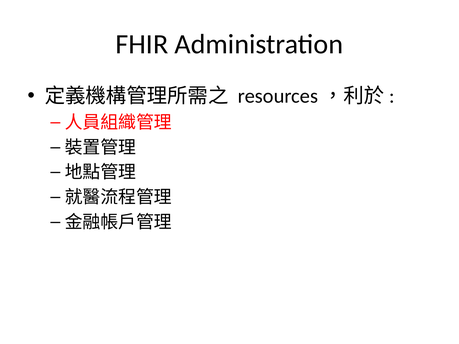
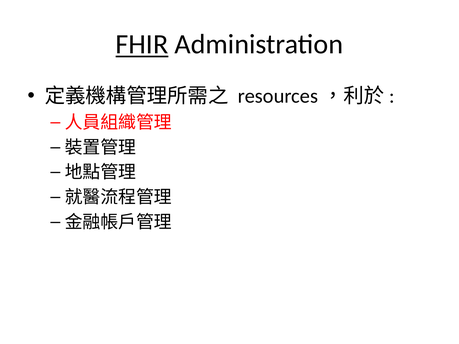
FHIR underline: none -> present
